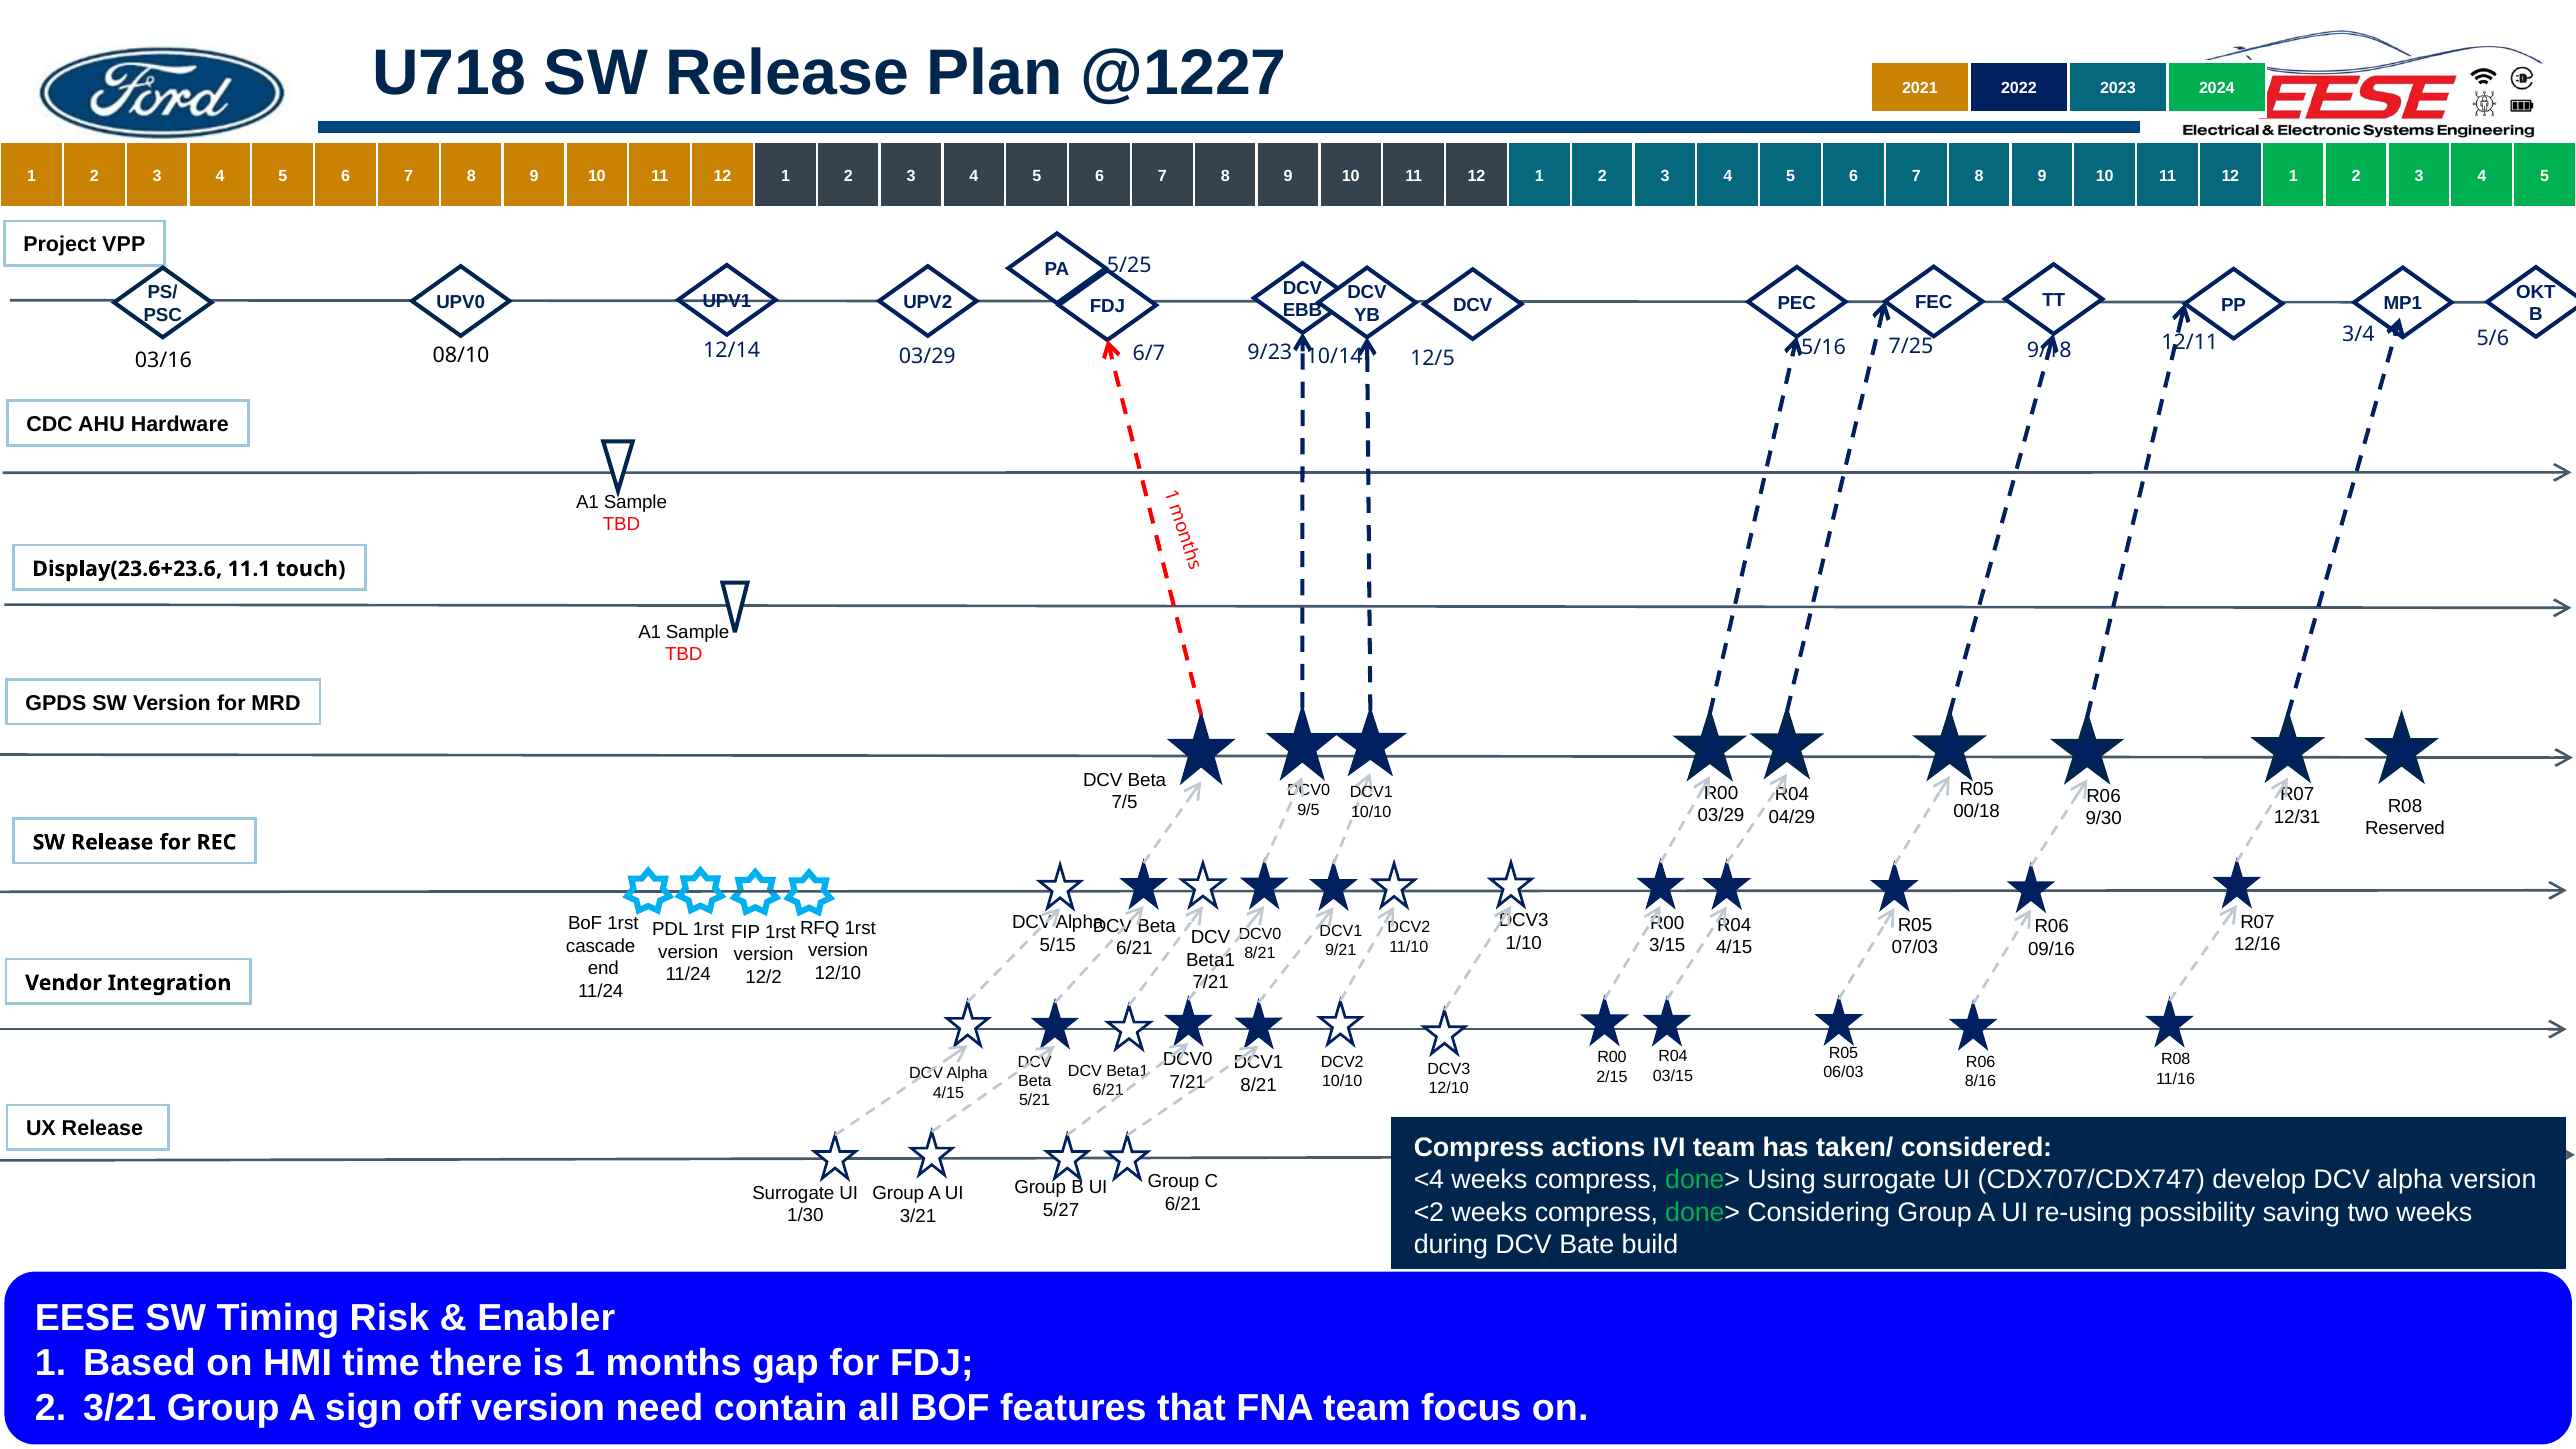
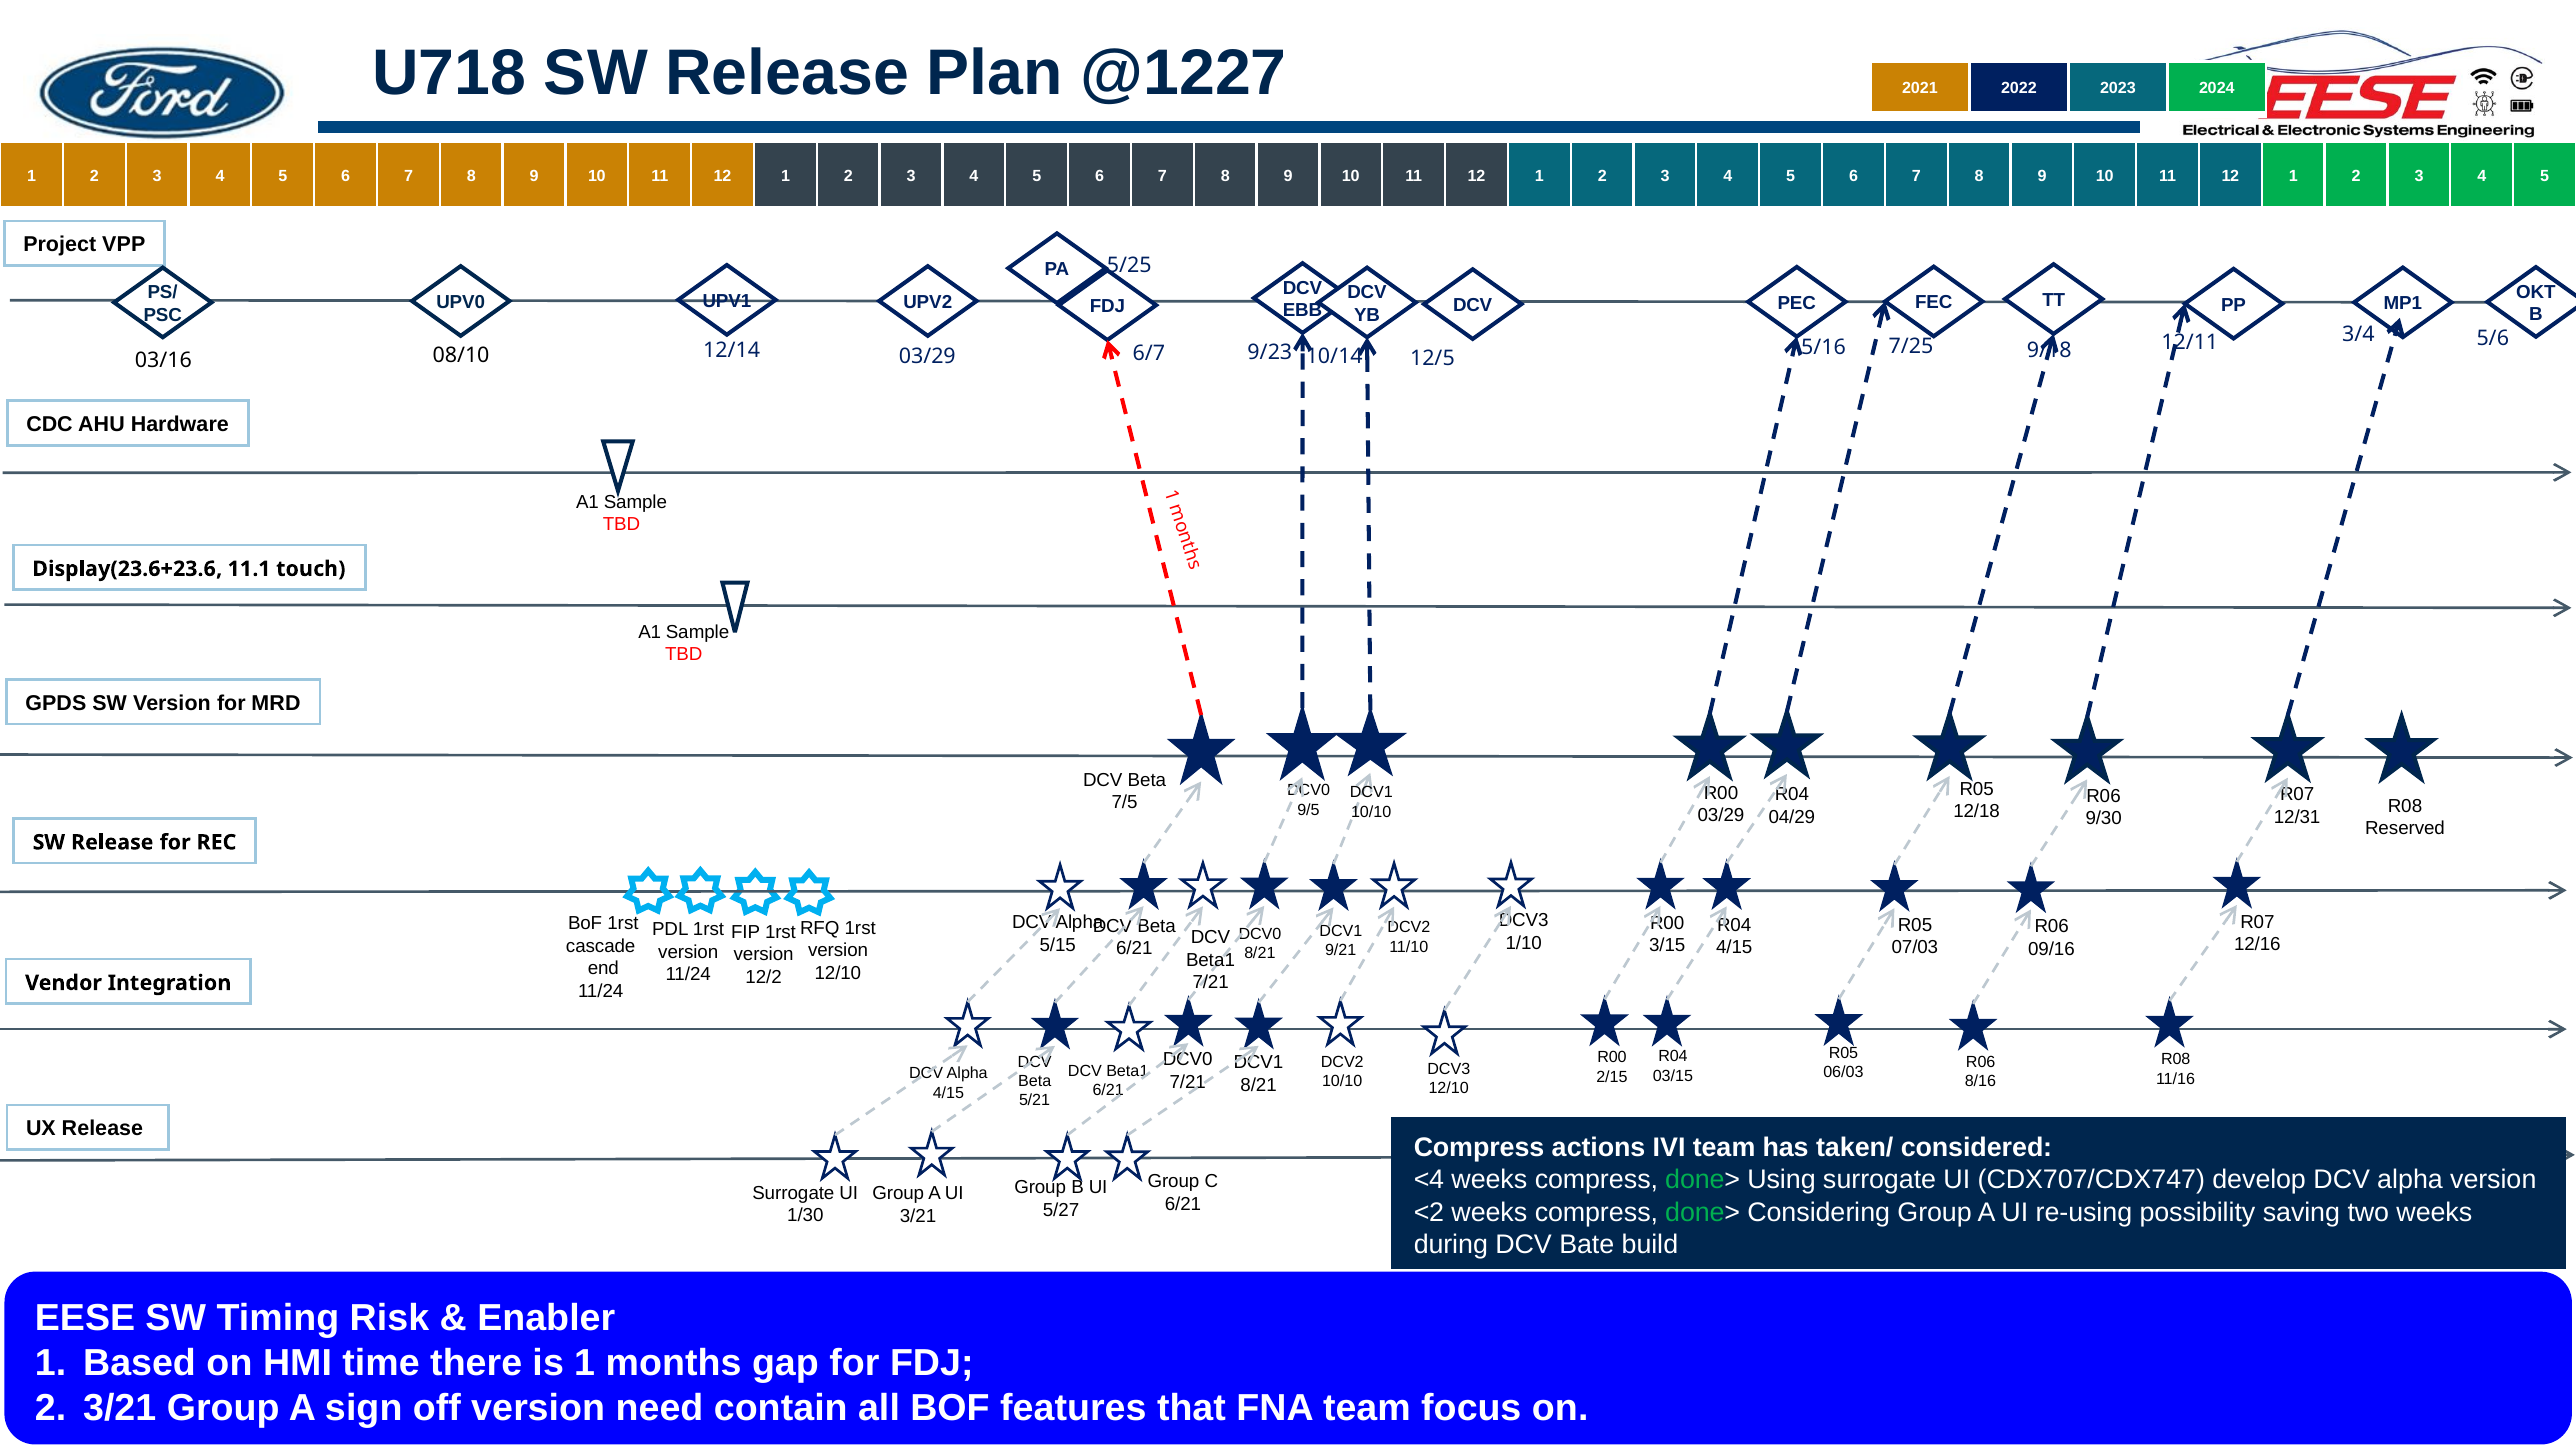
00/18: 00/18 -> 12/18
